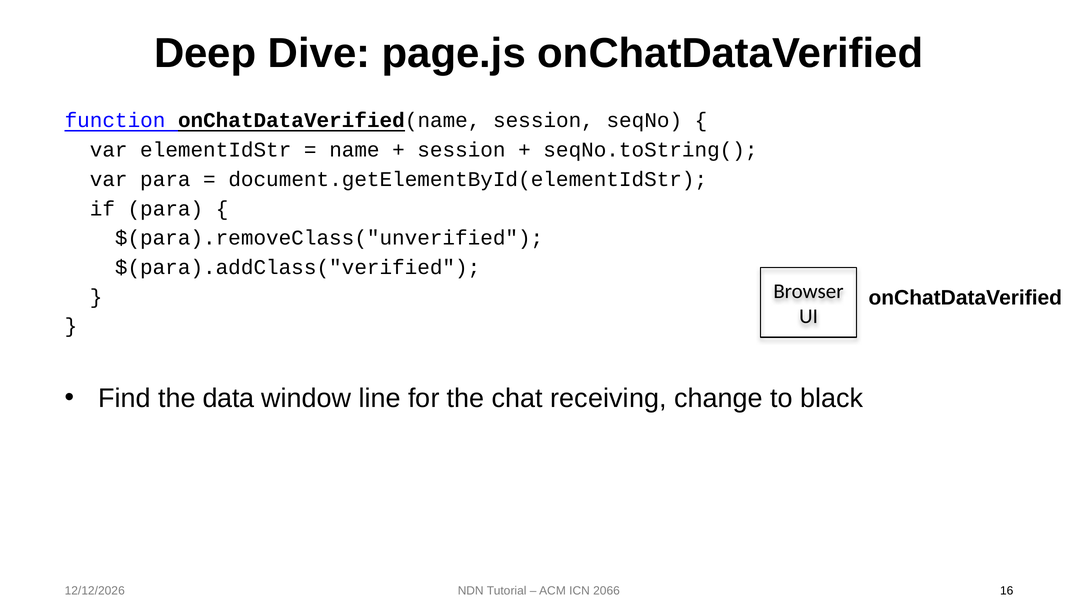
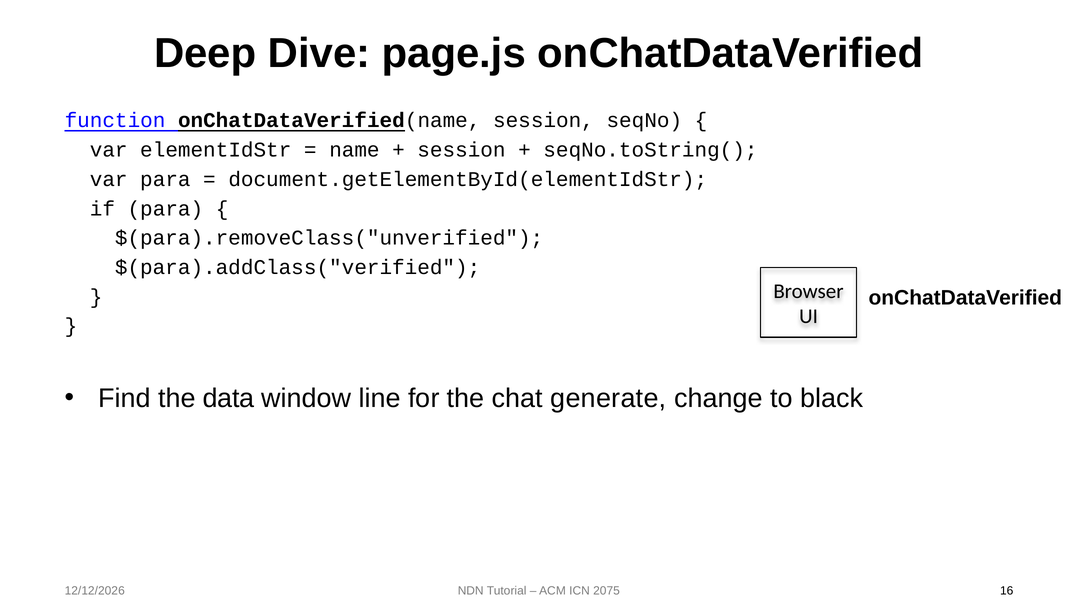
receiving: receiving -> generate
2066: 2066 -> 2075
